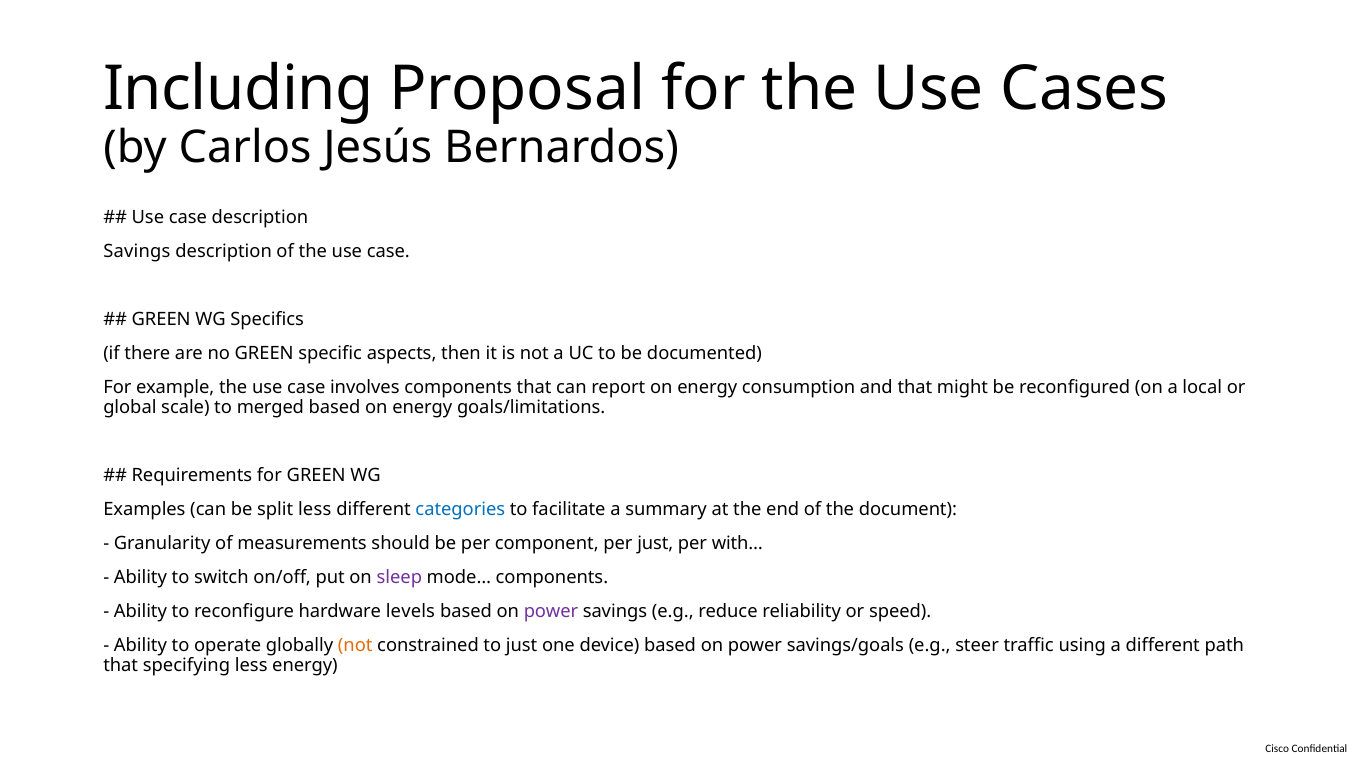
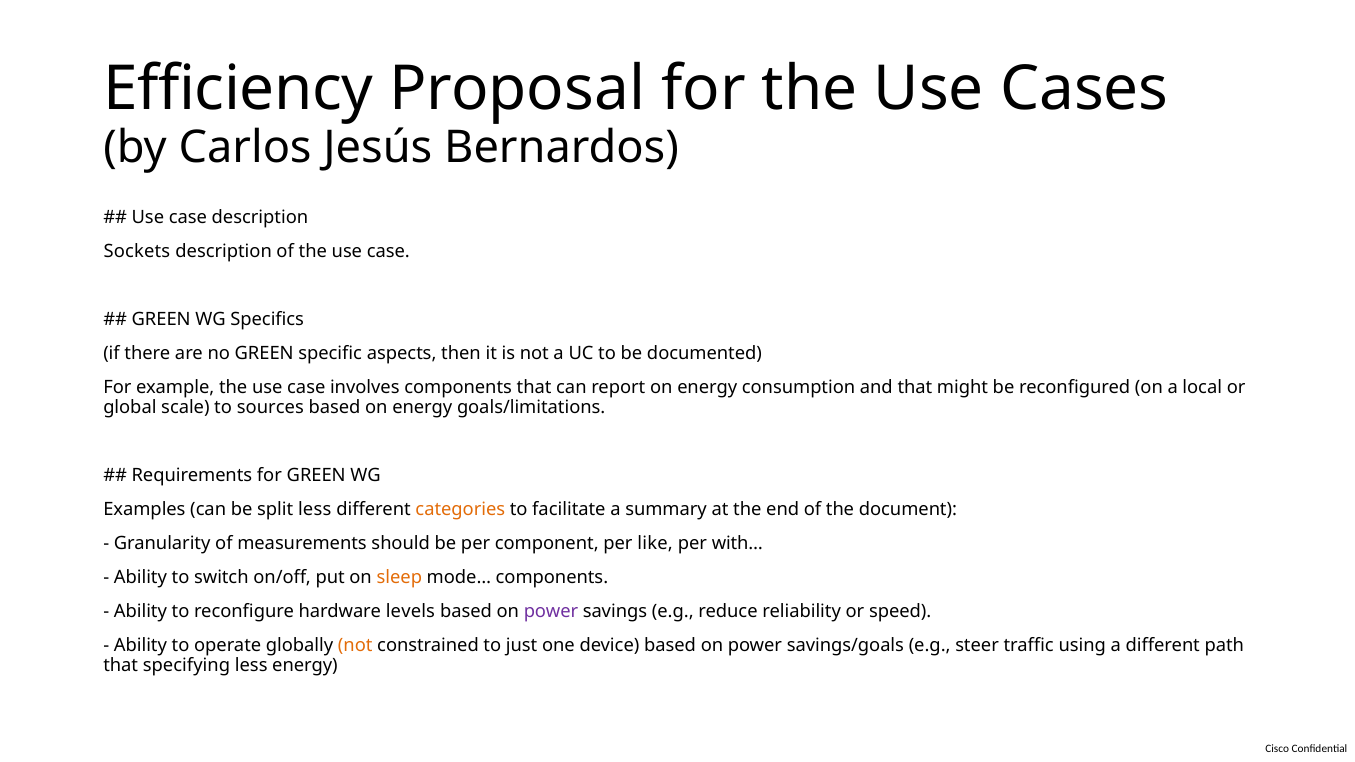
Including: Including -> Efficiency
Savings at (137, 252): Savings -> Sockets
merged: merged -> sources
categories colour: blue -> orange
per just: just -> like
sleep colour: purple -> orange
